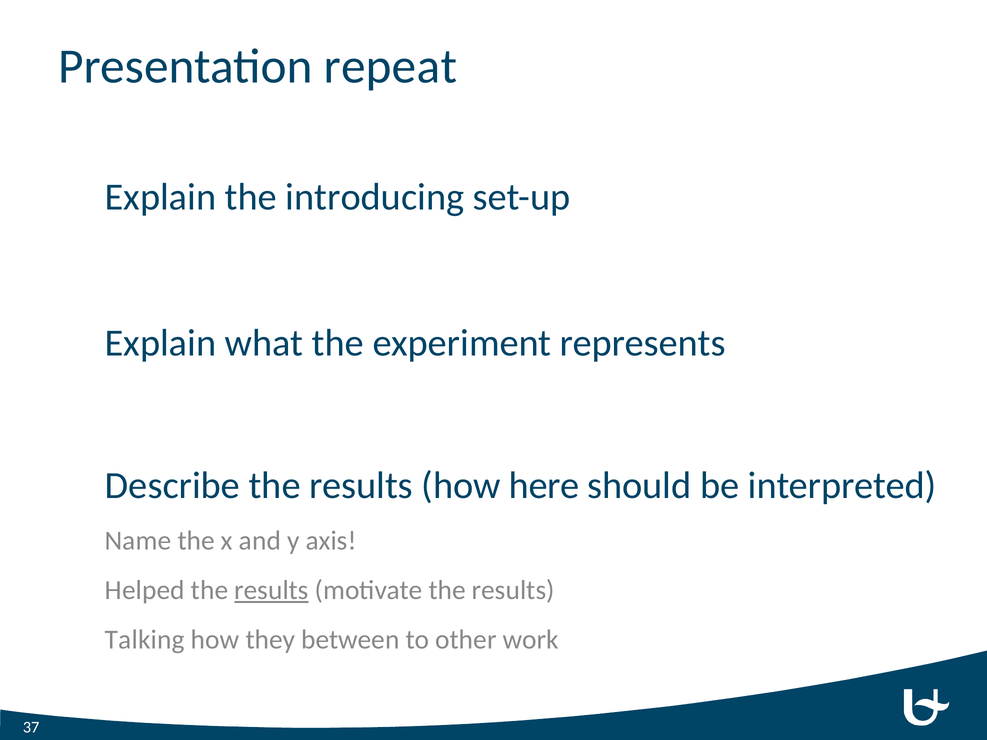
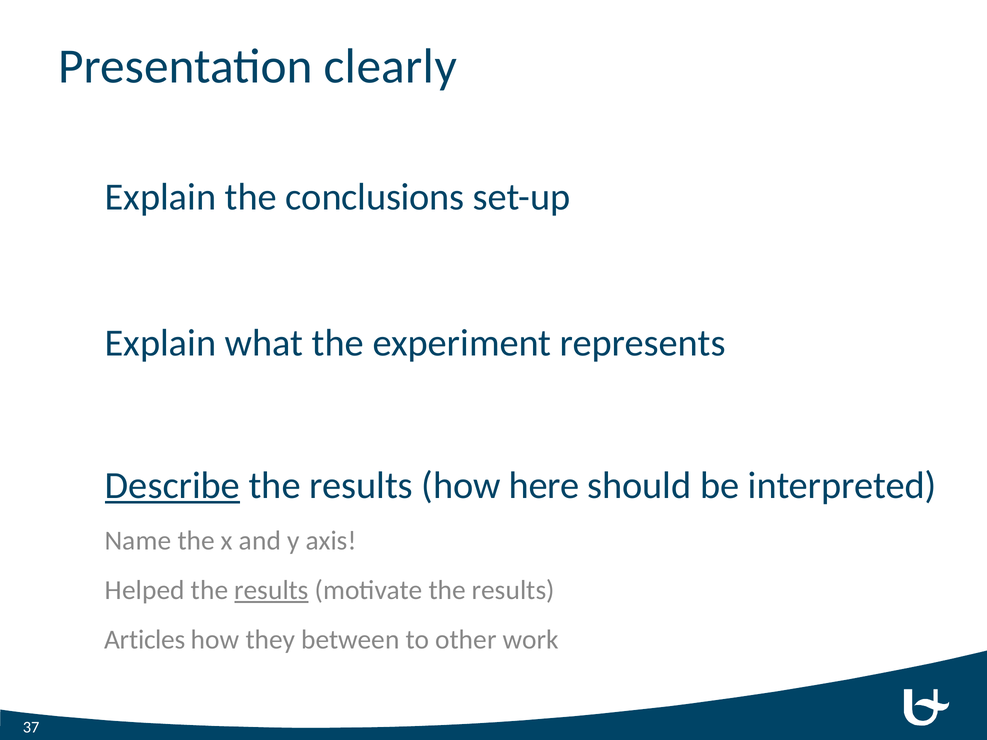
repeat: repeat -> clearly
introducing: introducing -> conclusions
Describe underline: none -> present
Talking: Talking -> Articles
